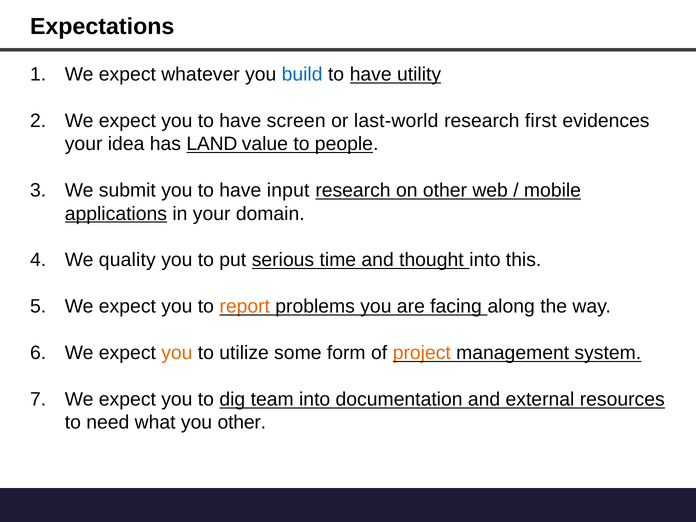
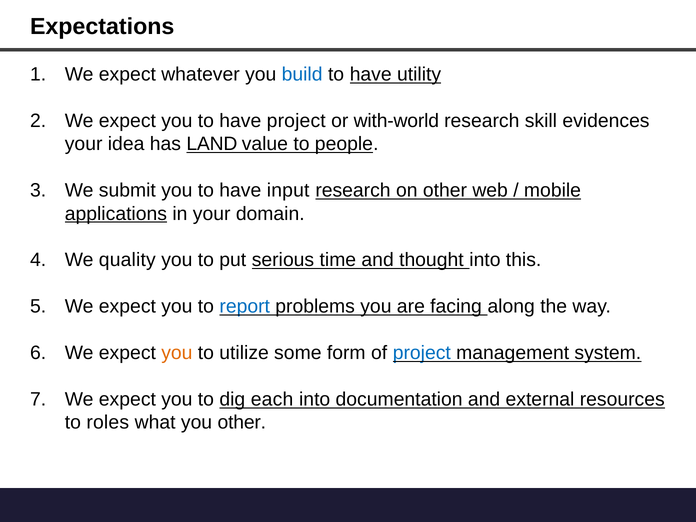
have screen: screen -> project
last-world: last-world -> with-world
first: first -> skill
report colour: orange -> blue
project at (422, 353) colour: orange -> blue
team: team -> each
need: need -> roles
